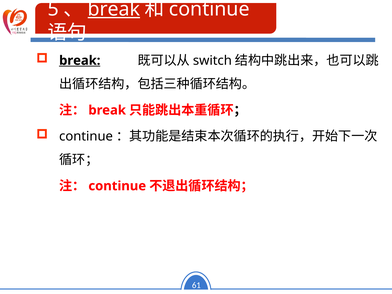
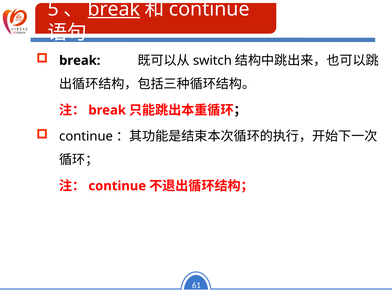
break at (80, 61) underline: present -> none
